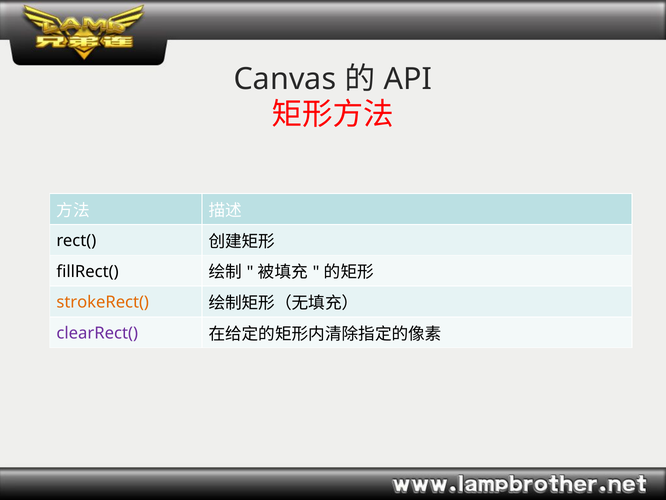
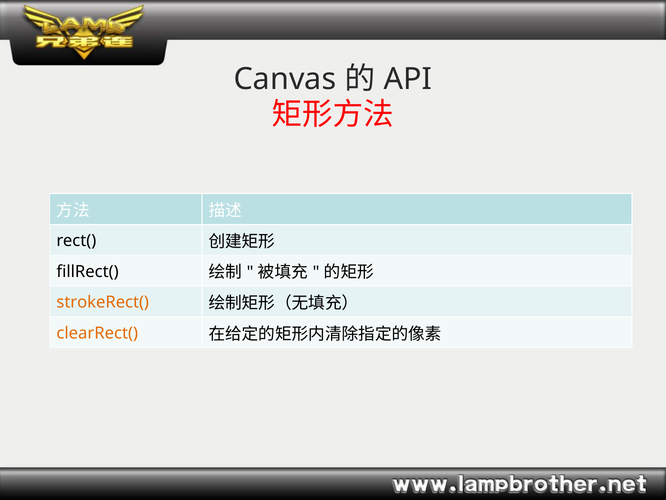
clearRect( colour: purple -> orange
